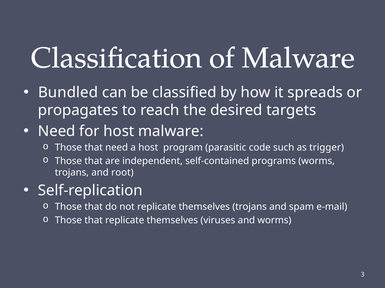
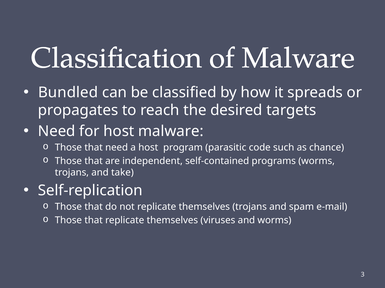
trigger: trigger -> chance
root: root -> take
